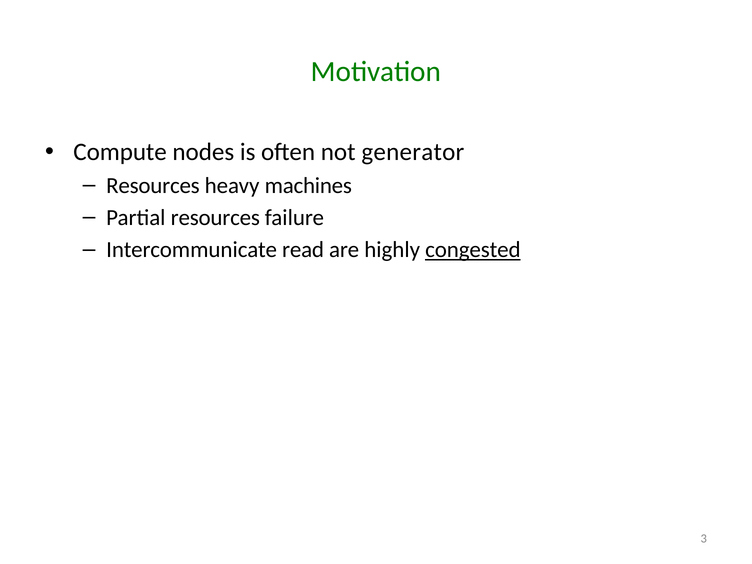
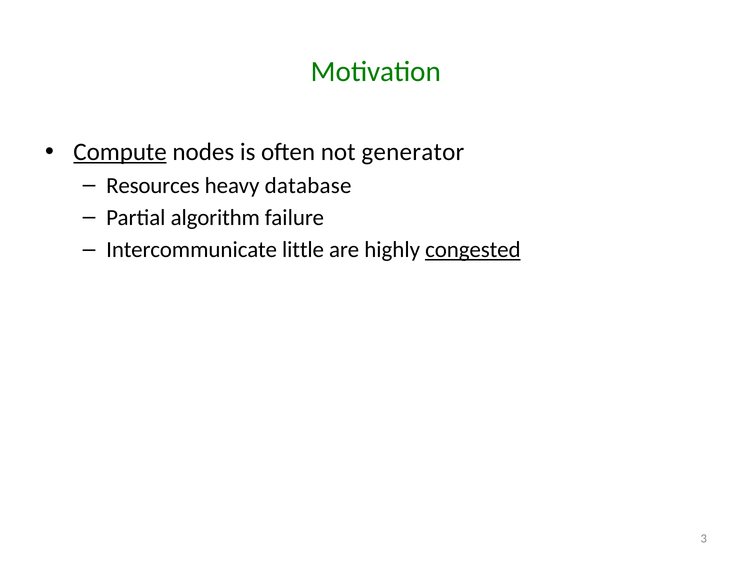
Compute underline: none -> present
machines: machines -> database
Partial resources: resources -> algorithm
read: read -> little
